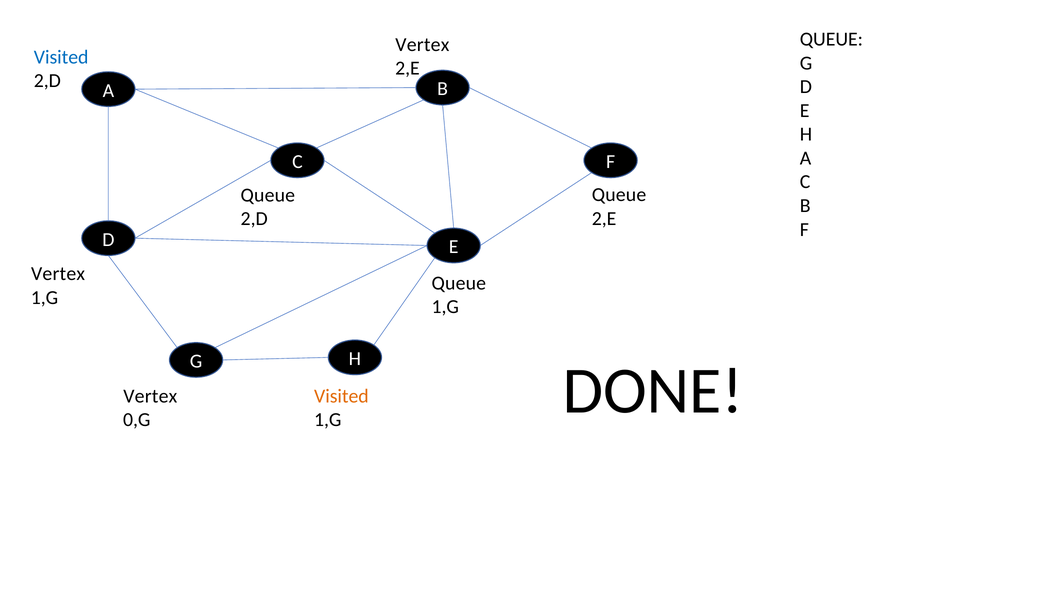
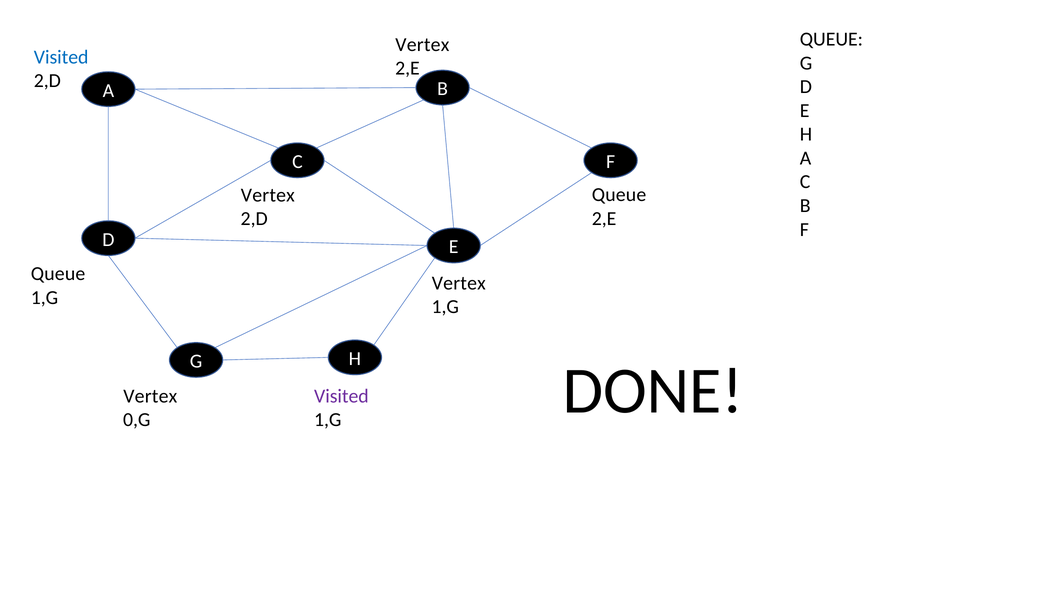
Queue at (268, 195): Queue -> Vertex
Vertex at (58, 274): Vertex -> Queue
Queue at (459, 283): Queue -> Vertex
Visited at (341, 396) colour: orange -> purple
